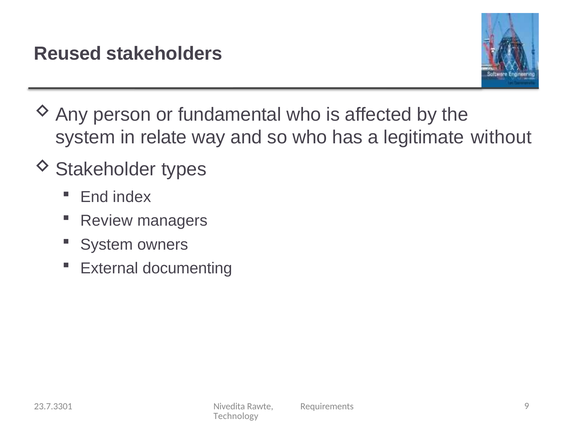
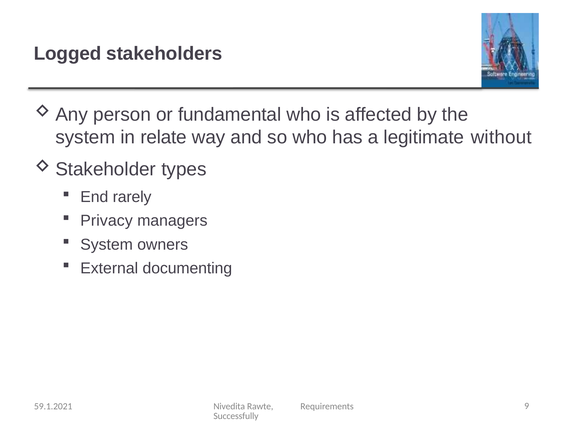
Reused: Reused -> Logged
index: index -> rarely
Review: Review -> Privacy
23.7.3301: 23.7.3301 -> 59.1.2021
Technology: Technology -> Successfully
